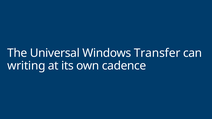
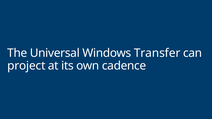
writing: writing -> project
